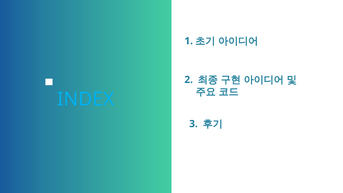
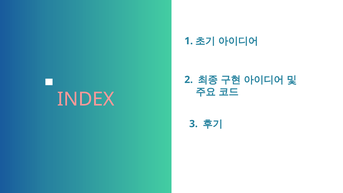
INDEX colour: light blue -> pink
